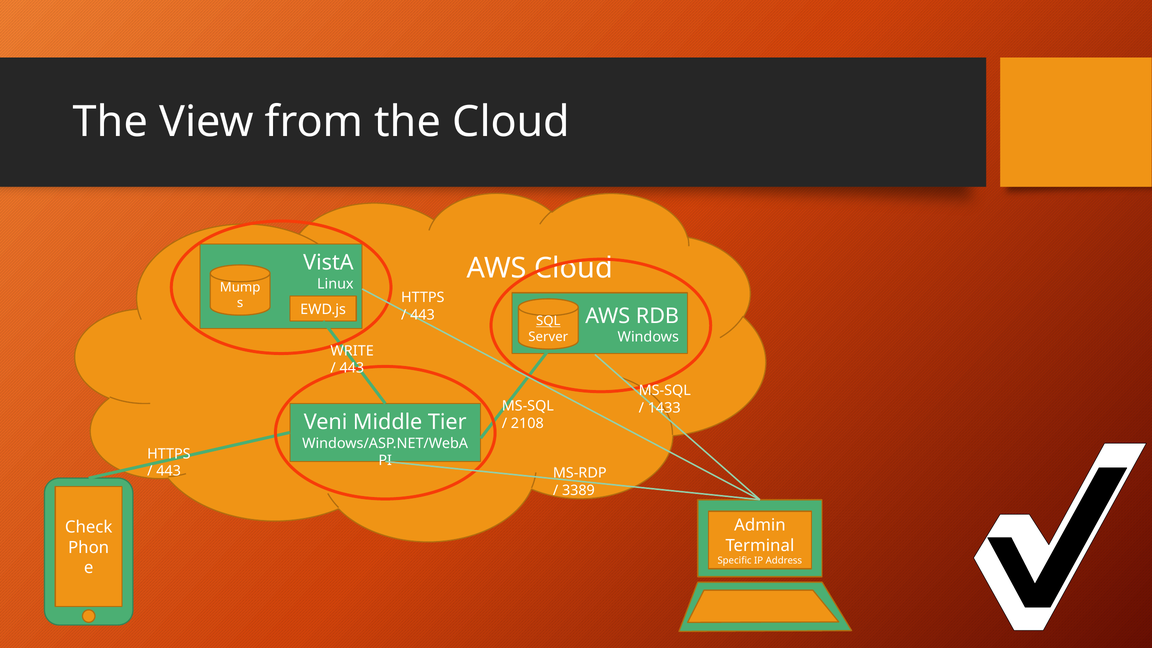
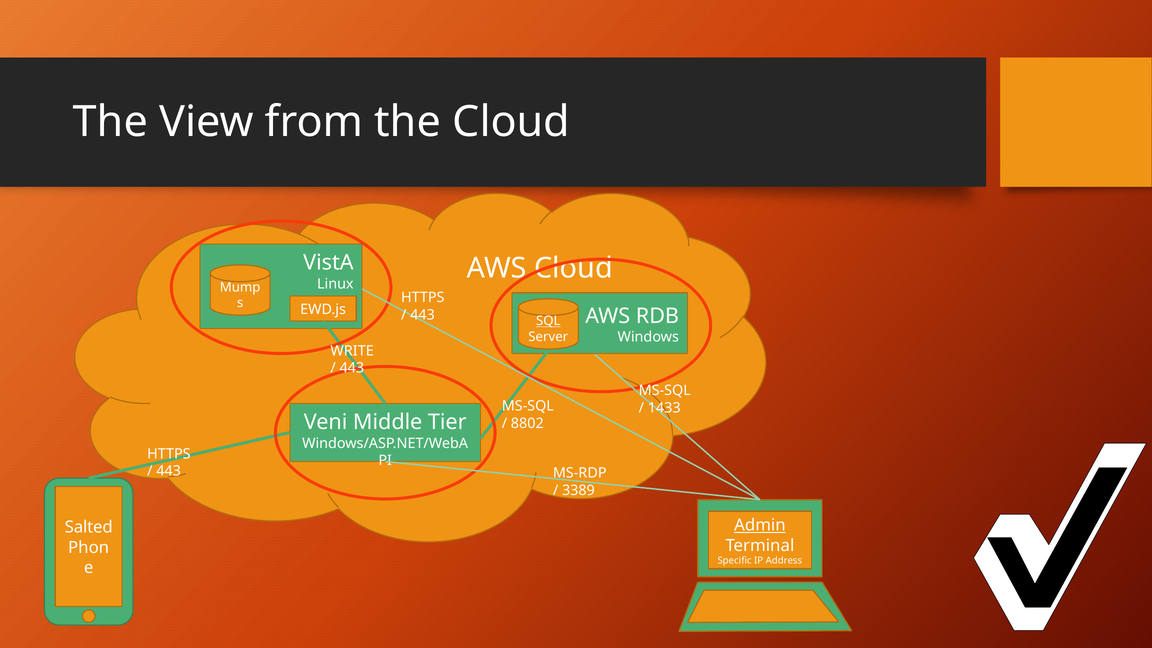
2108: 2108 -> 8802
Admin underline: none -> present
Check: Check -> Salted
